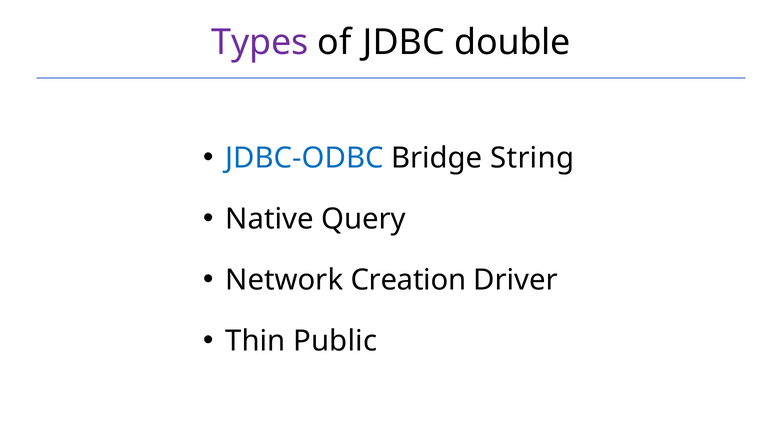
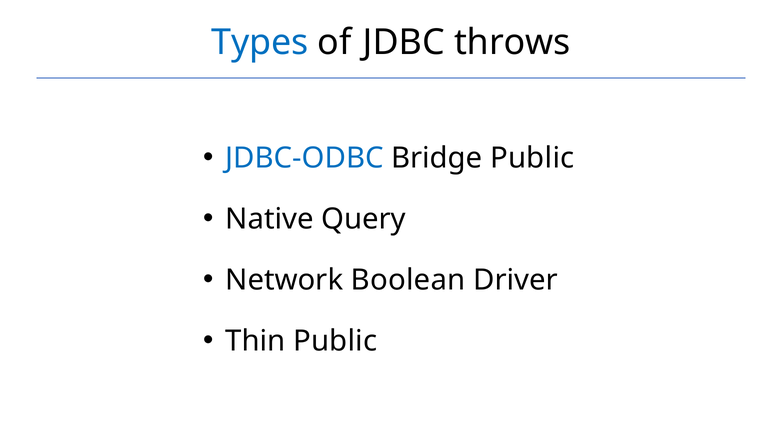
Types colour: purple -> blue
double: double -> throws
Bridge String: String -> Public
Creation: Creation -> Boolean
